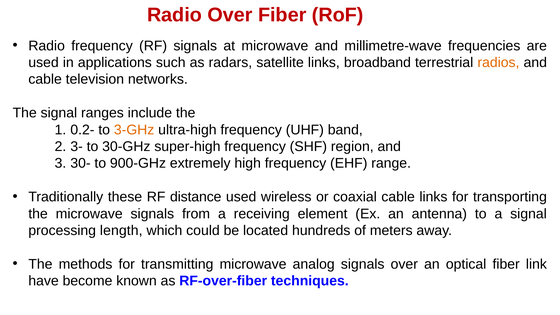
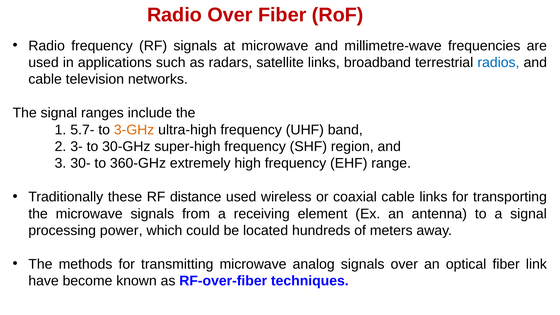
radios colour: orange -> blue
0.2-: 0.2- -> 5.7-
900-GHz: 900-GHz -> 360-GHz
length: length -> power
